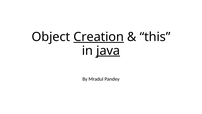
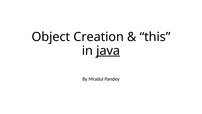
Creation underline: present -> none
